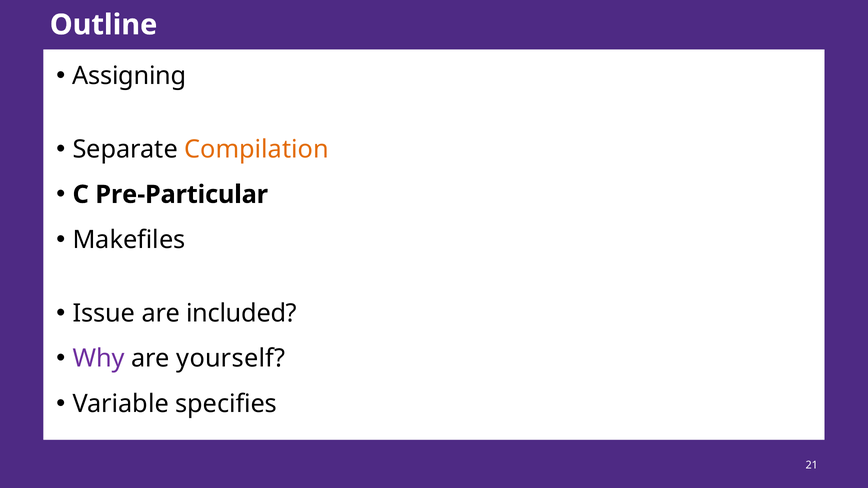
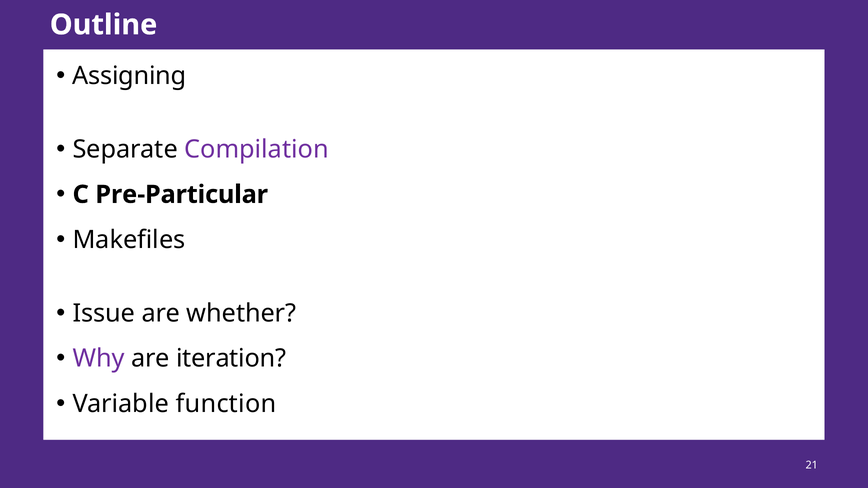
Compilation colour: orange -> purple
included: included -> whether
yourself: yourself -> iteration
specifies: specifies -> function
